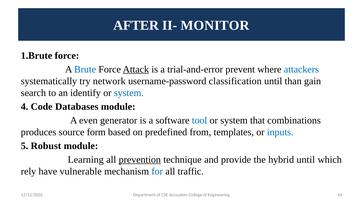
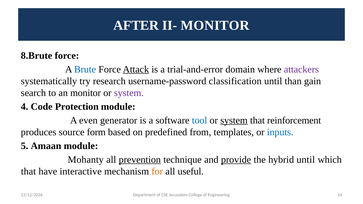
1.Brute: 1.Brute -> 8.Brute
prevent: prevent -> domain
attackers colour: blue -> purple
network: network -> research
an identify: identify -> monitor
system at (129, 93) colour: blue -> purple
Databases: Databases -> Protection
system at (234, 120) underline: none -> present
combinations: combinations -> reinforcement
Robust: Robust -> Amaan
Learning: Learning -> Mohanty
provide underline: none -> present
rely at (29, 172): rely -> that
vulnerable: vulnerable -> interactive
for colour: blue -> orange
traffic: traffic -> useful
